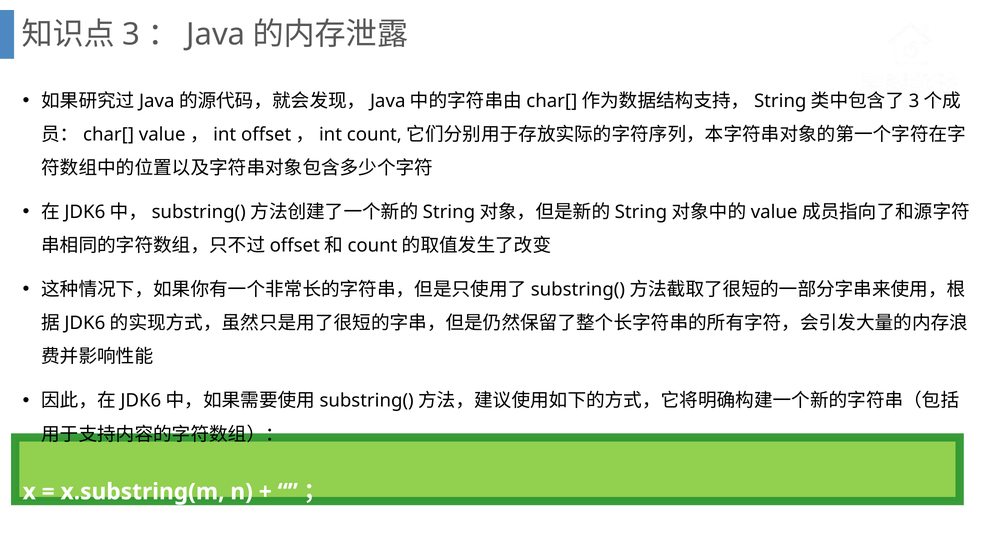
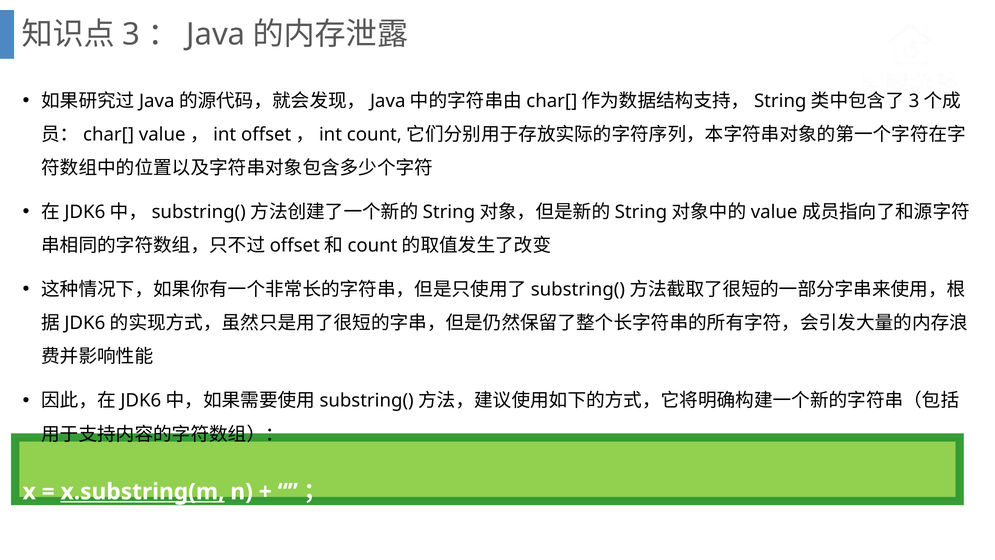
x.substring(m underline: none -> present
